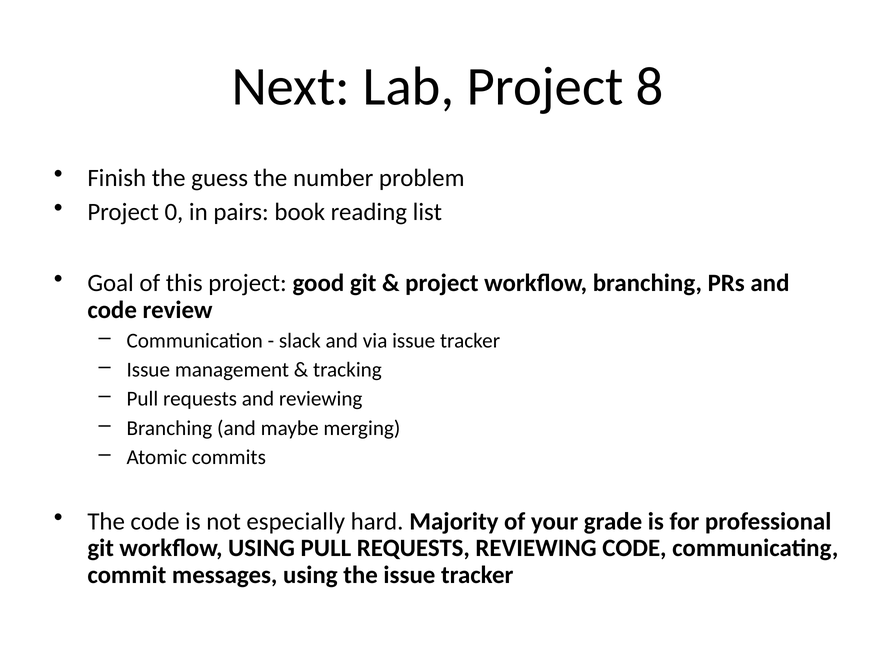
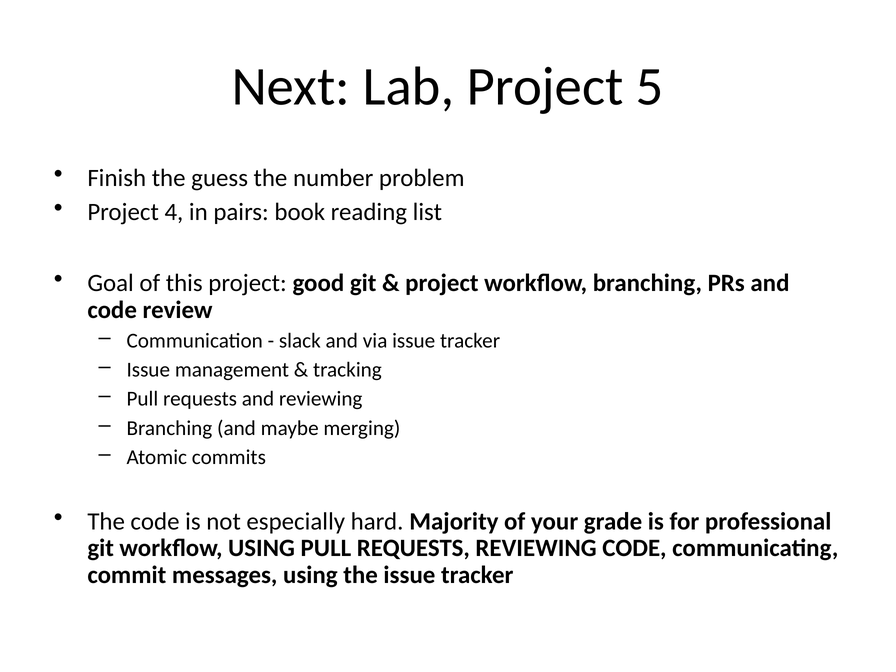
8: 8 -> 5
0: 0 -> 4
